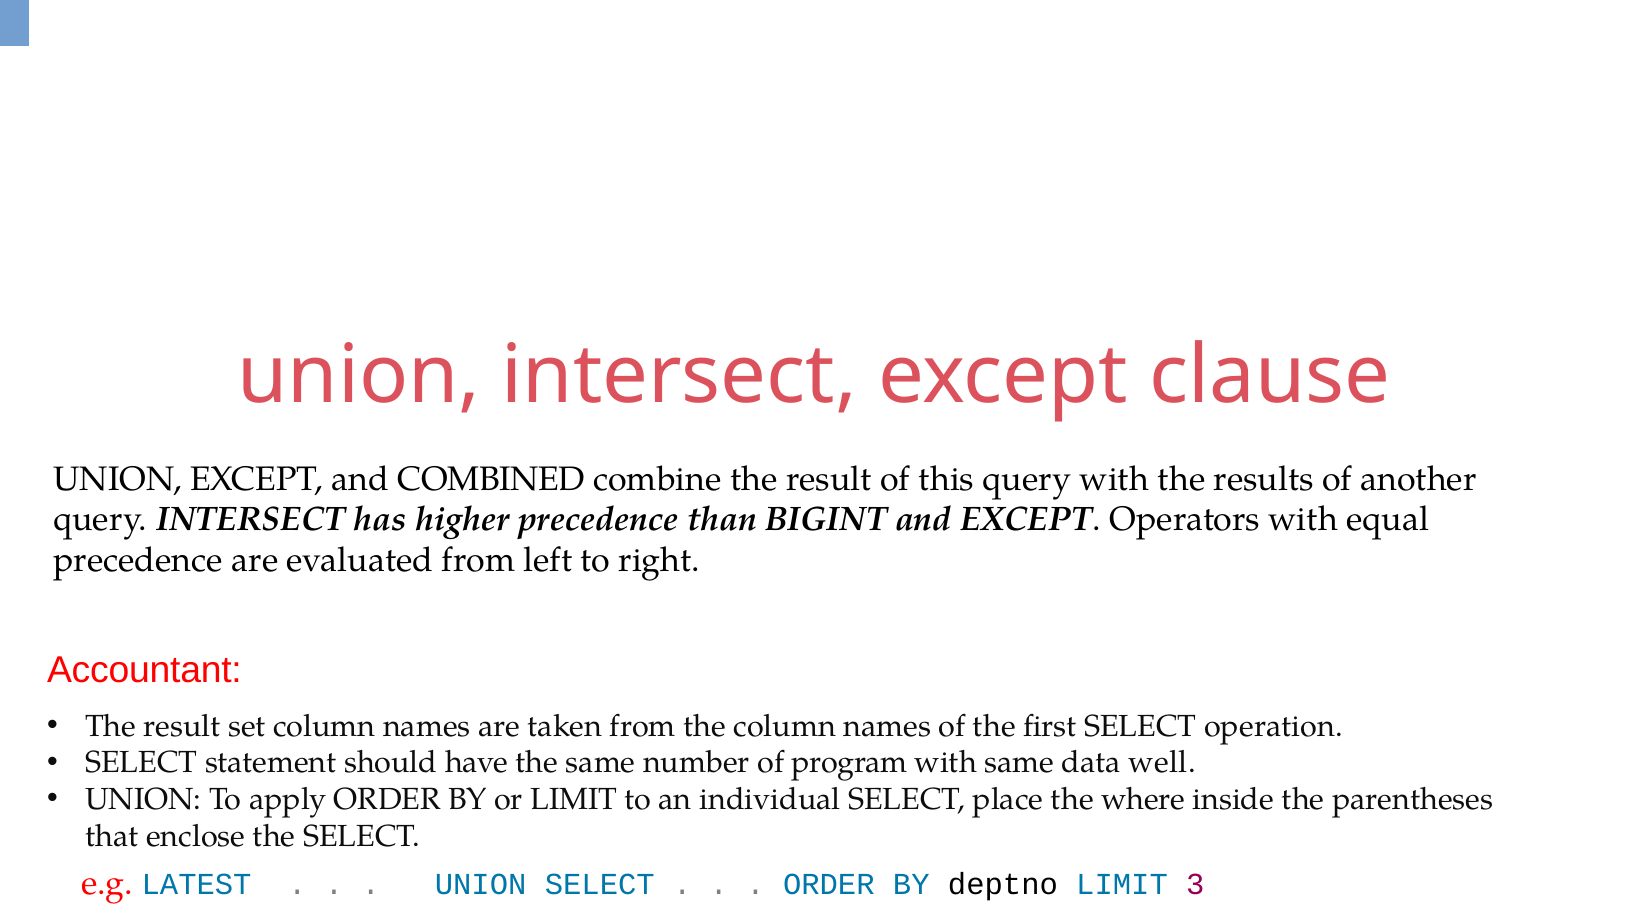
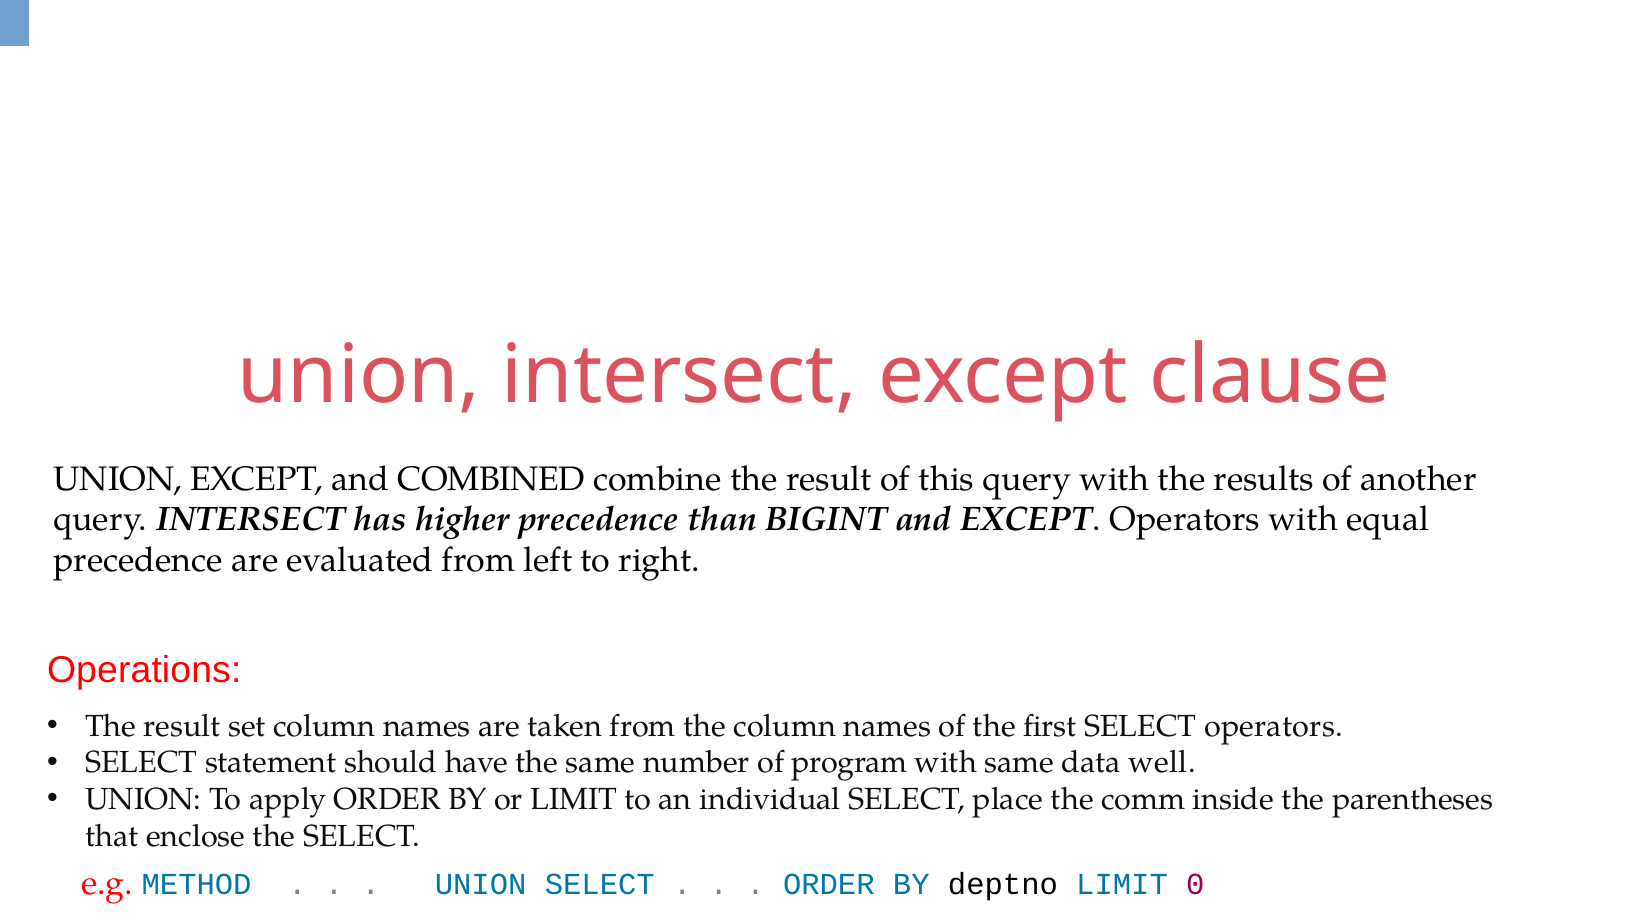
Accountant: Accountant -> Operations
SELECT operation: operation -> operators
where: where -> comm
LATEST: LATEST -> METHOD
3: 3 -> 0
